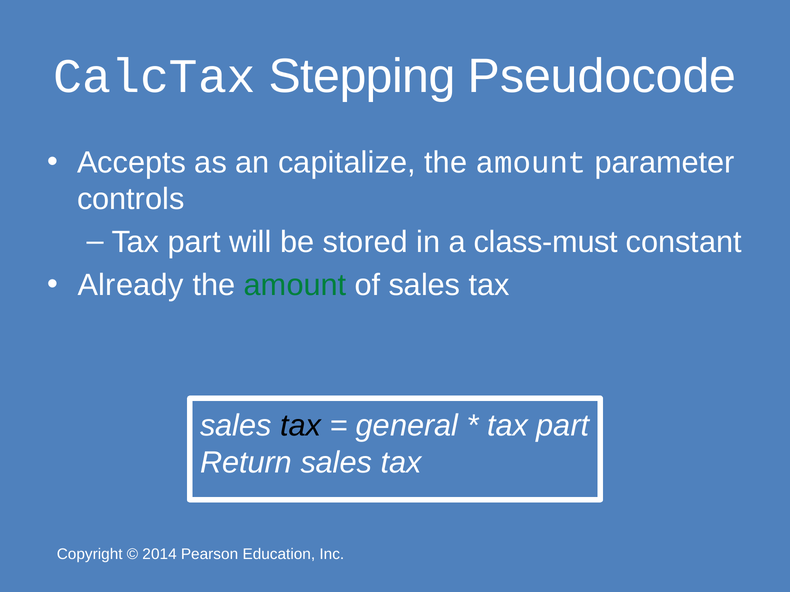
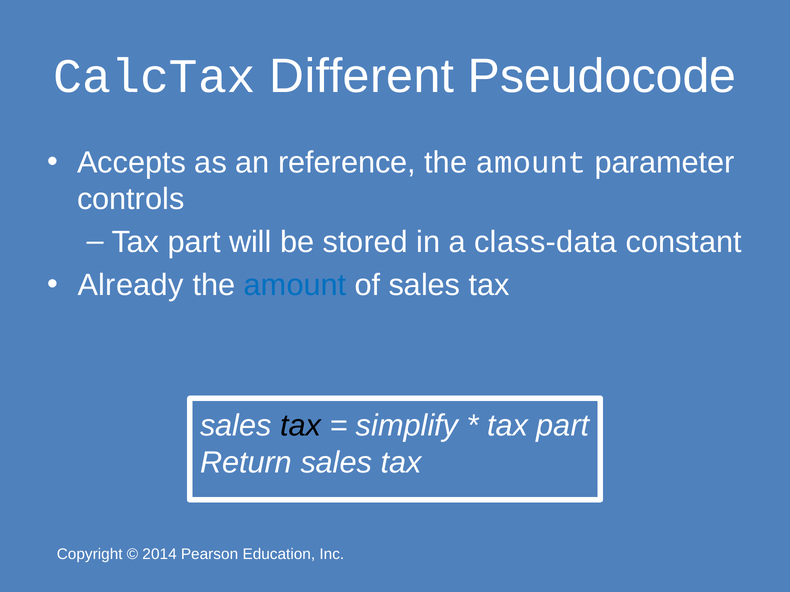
Stepping: Stepping -> Different
capitalize: capitalize -> reference
class-must: class-must -> class-data
amount at (295, 285) colour: green -> blue
general: general -> simplify
